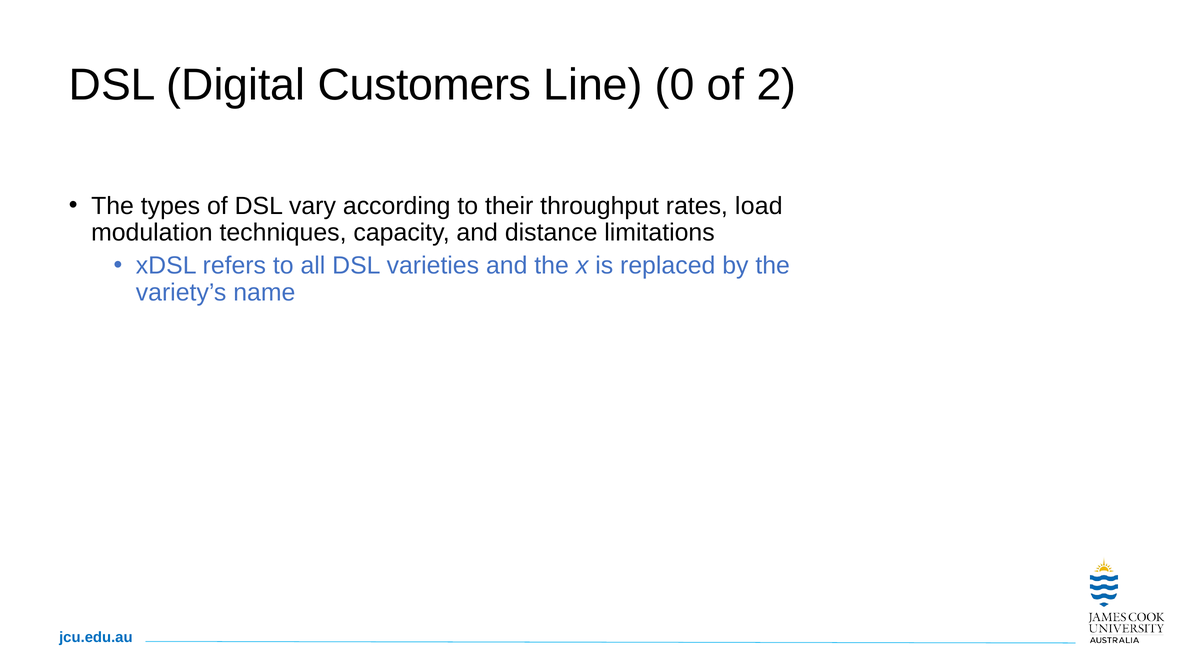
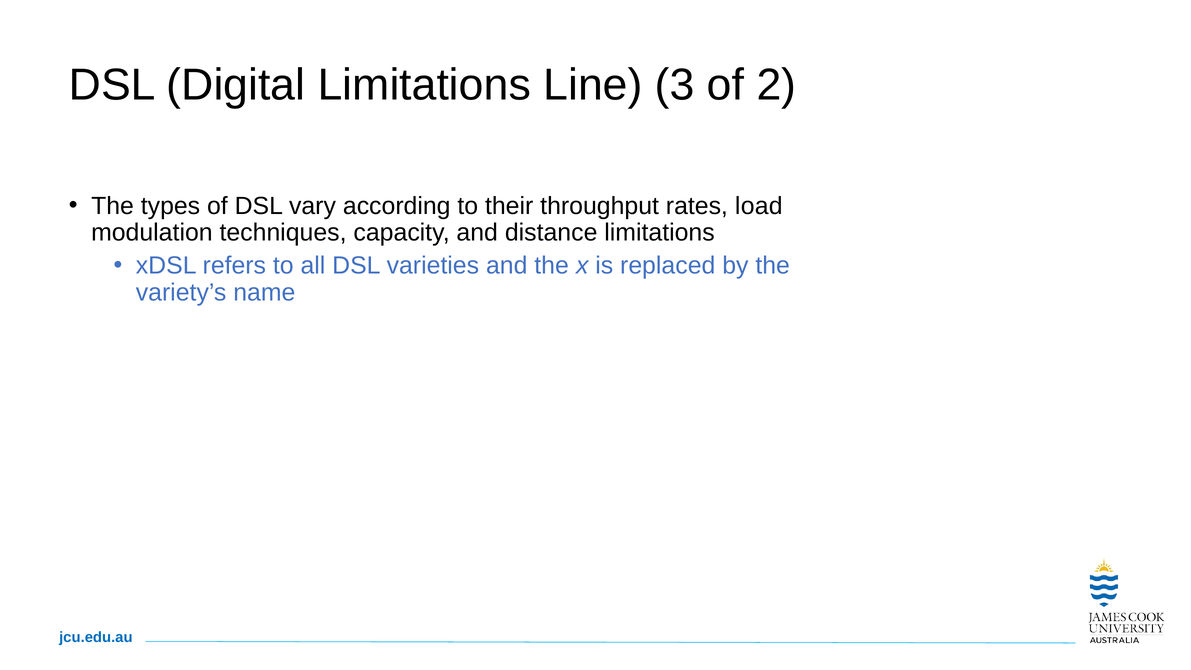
Digital Customers: Customers -> Limitations
0: 0 -> 3
